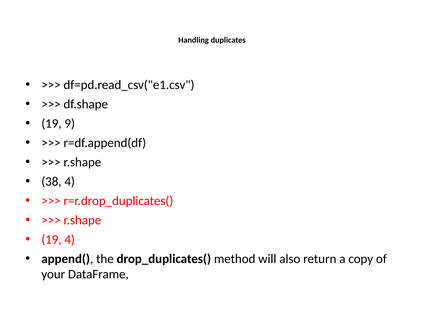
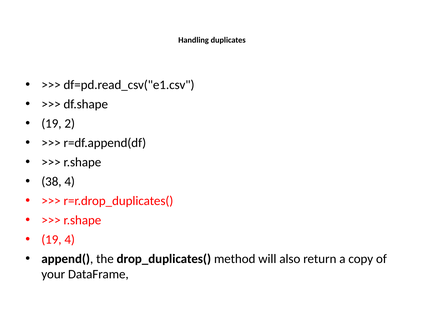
9: 9 -> 2
